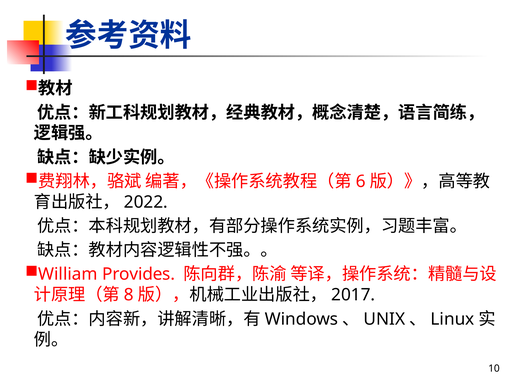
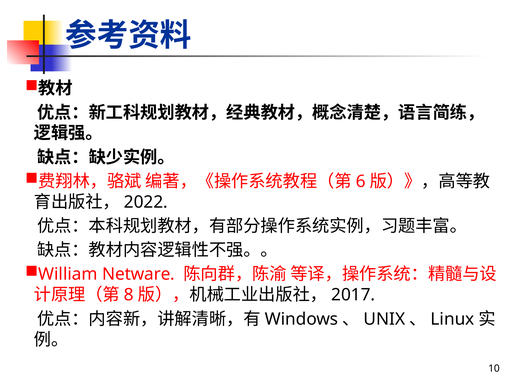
Provides: Provides -> Netware
